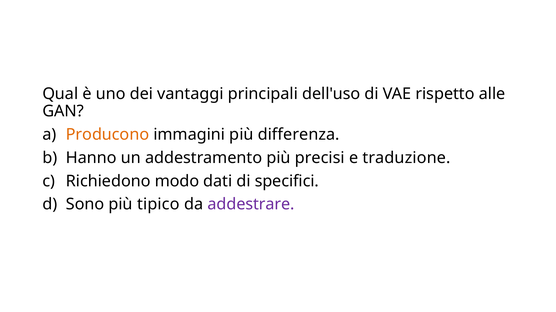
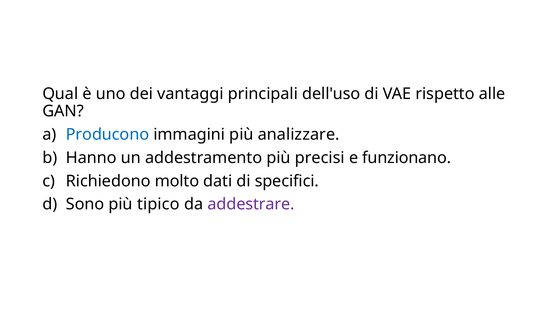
Producono colour: orange -> blue
differenza: differenza -> analizzare
traduzione: traduzione -> funzionano
modo: modo -> molto
